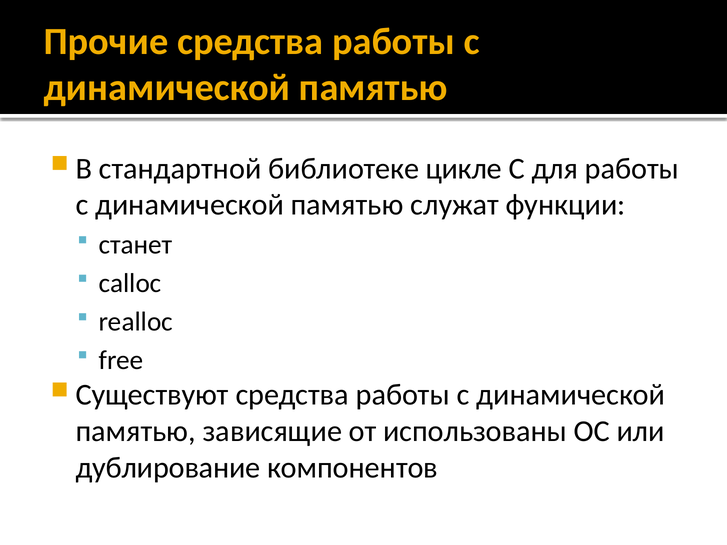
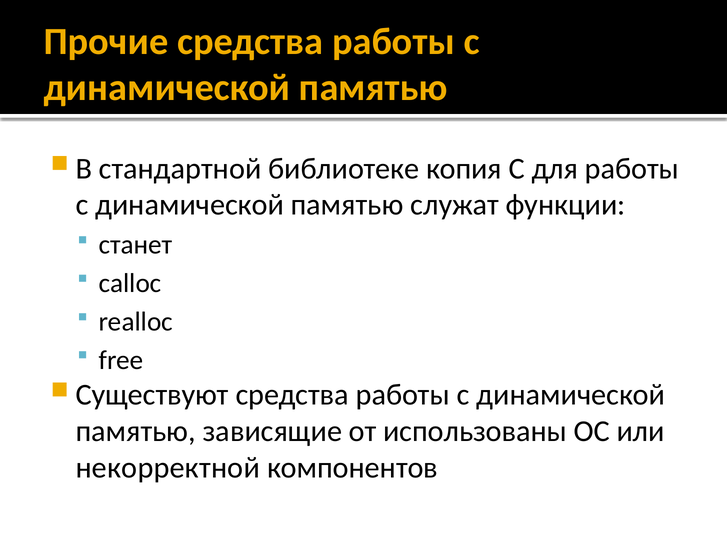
цикле: цикле -> копия
дублирование: дублирование -> некорректной
